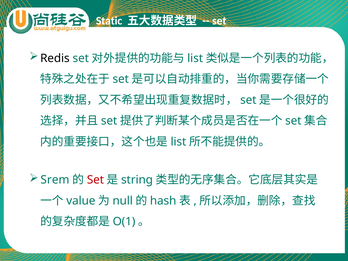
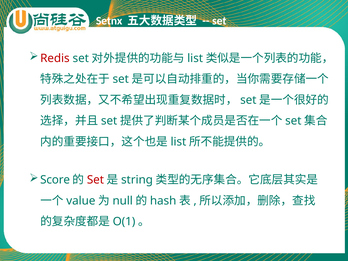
Static: Static -> Setnx
Redis colour: black -> red
Srem: Srem -> Score
